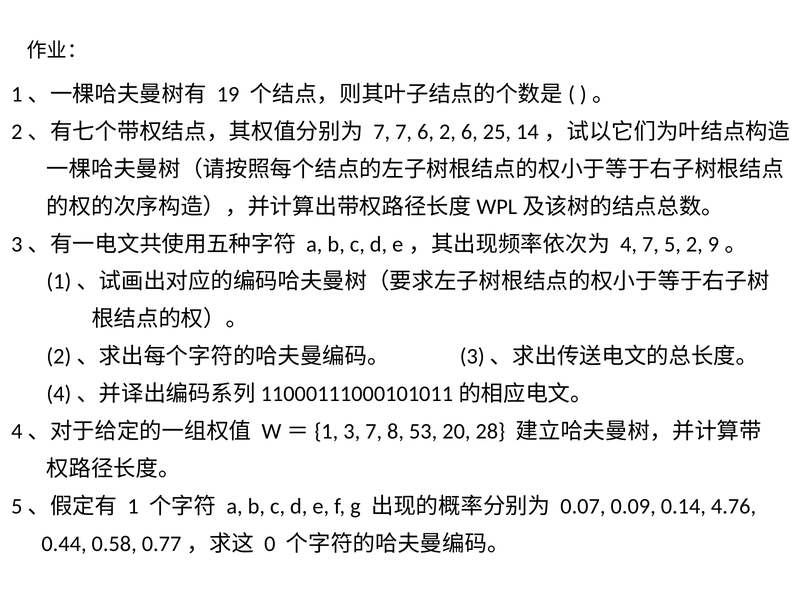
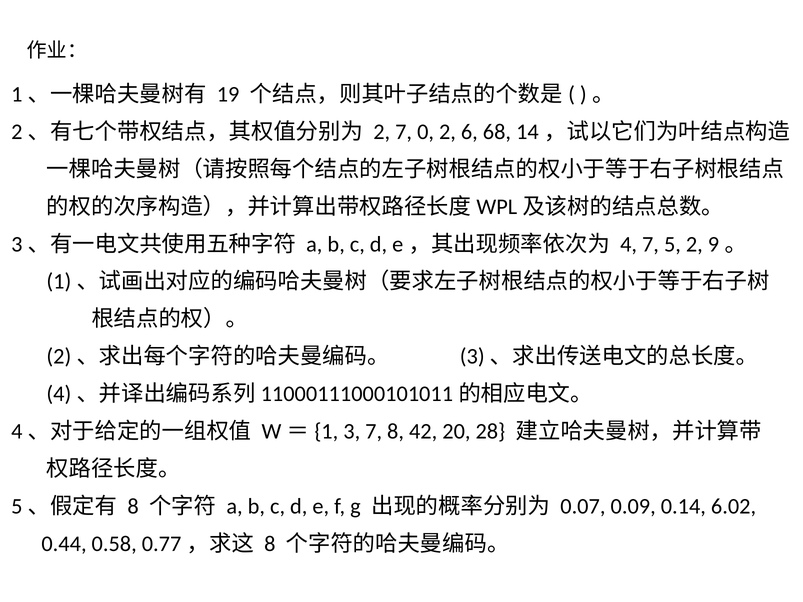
7 at (382, 132): 7 -> 2
7 6: 6 -> 0
25: 25 -> 68
53: 53 -> 42
1 at (133, 507): 1 -> 8
4.76: 4.76 -> 6.02
0 at (270, 544): 0 -> 8
